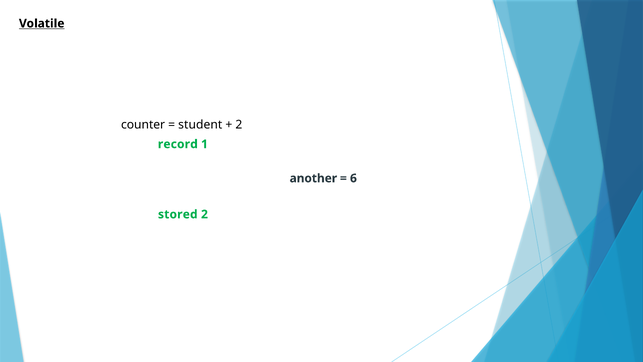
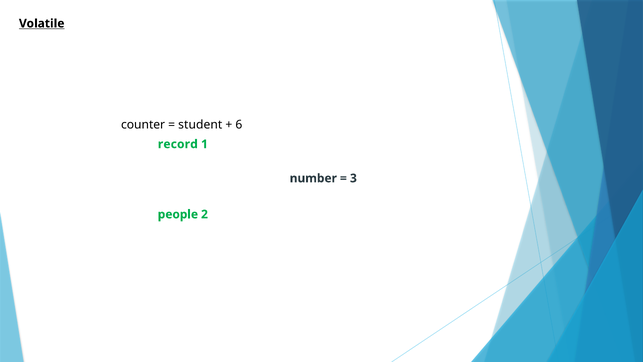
2 at (239, 125): 2 -> 6
another: another -> number
6: 6 -> 3
stored: stored -> people
